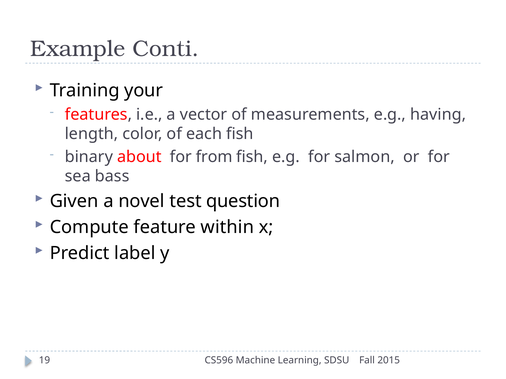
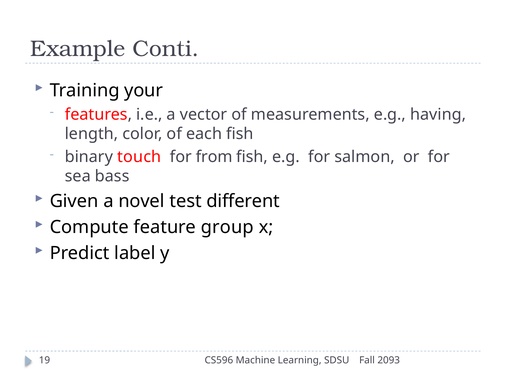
about: about -> touch
question: question -> different
within: within -> group
2015: 2015 -> 2093
